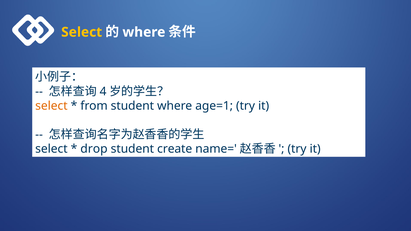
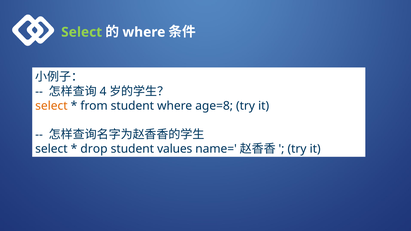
Select at (82, 32) colour: yellow -> light green
age=1: age=1 -> age=8
create: create -> values
